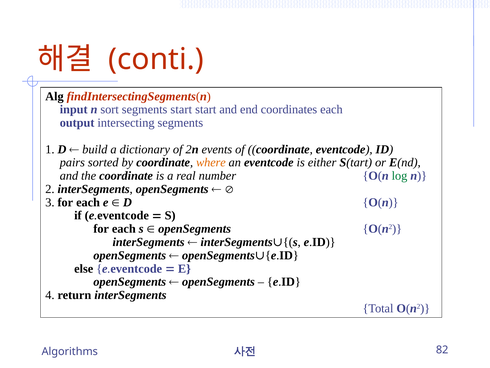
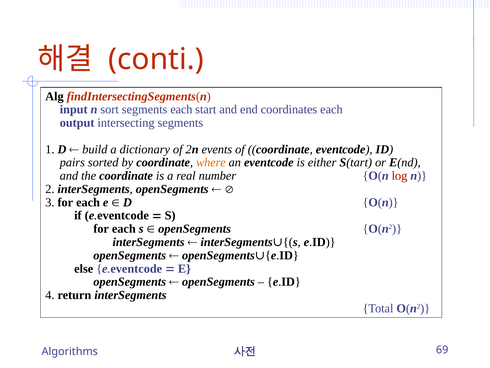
segments start: start -> each
log colour: green -> red
82: 82 -> 69
